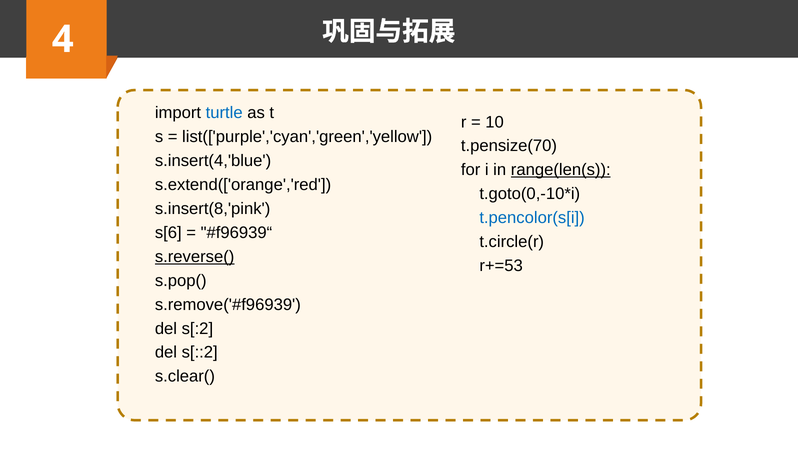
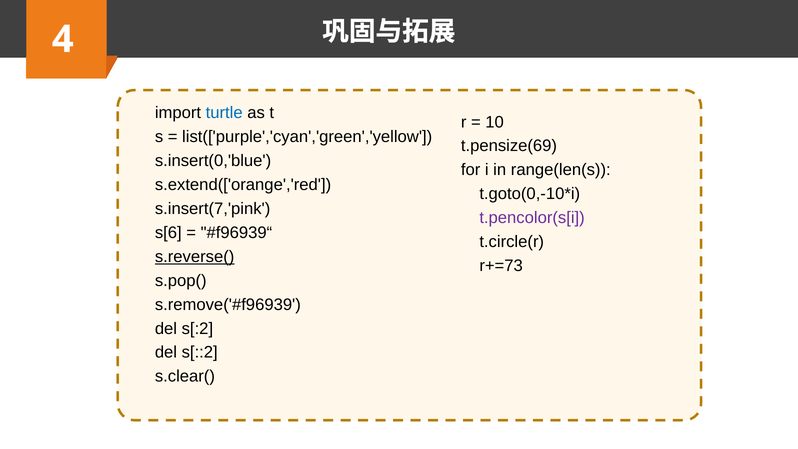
t.pensize(70: t.pensize(70 -> t.pensize(69
s.insert(4,'blue: s.insert(4,'blue -> s.insert(0,'blue
range(len(s underline: present -> none
s.insert(8,'pink: s.insert(8,'pink -> s.insert(7,'pink
t.pencolor(s[i colour: blue -> purple
r+=53: r+=53 -> r+=73
